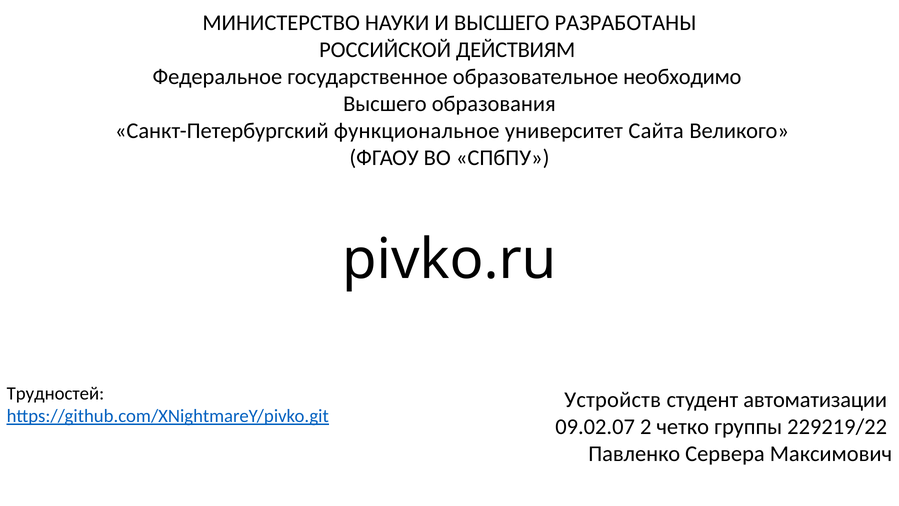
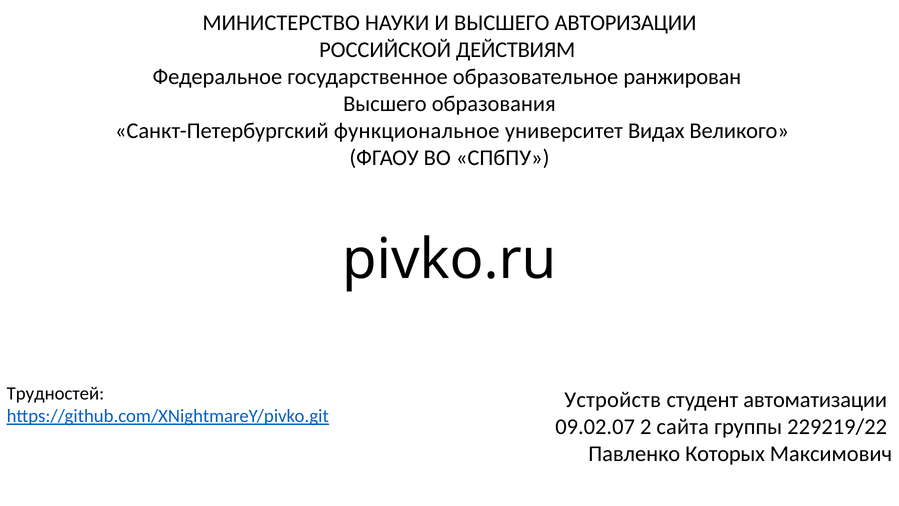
РАЗРАБОТАНЫ: РАЗРАБОТАНЫ -> АВТОРИЗАЦИИ
необходимо: необходимо -> ранжирован
Сайта: Сайта -> Видах
четко: четко -> сайта
Сервера: Сервера -> Которых
